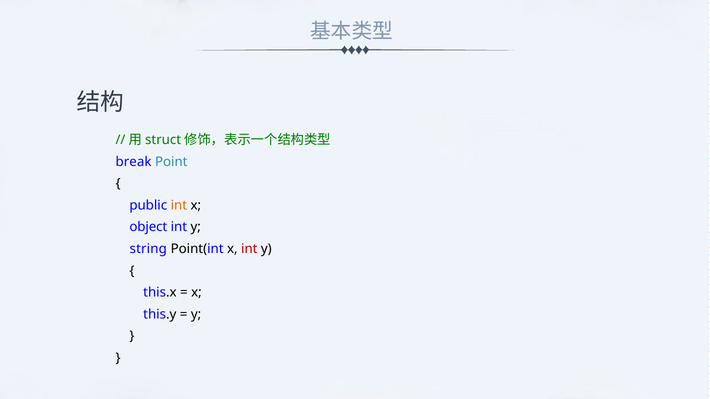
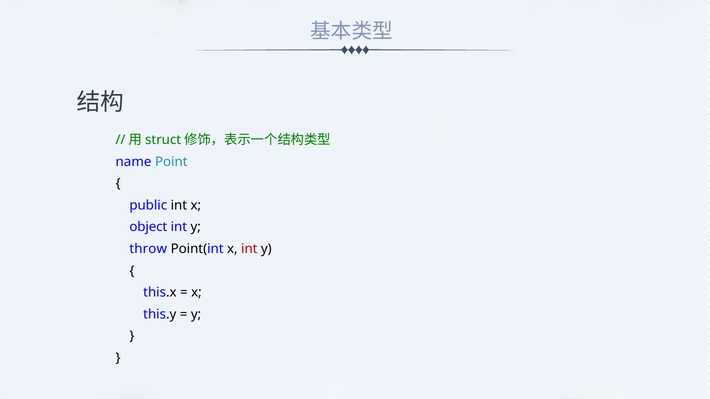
break: break -> name
int at (179, 206) colour: orange -> black
string: string -> throw
